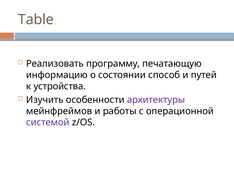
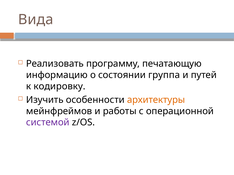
Table: Table -> Вида
способ: способ -> группа
устройства: устройства -> кодировку
архитектуры colour: purple -> orange
